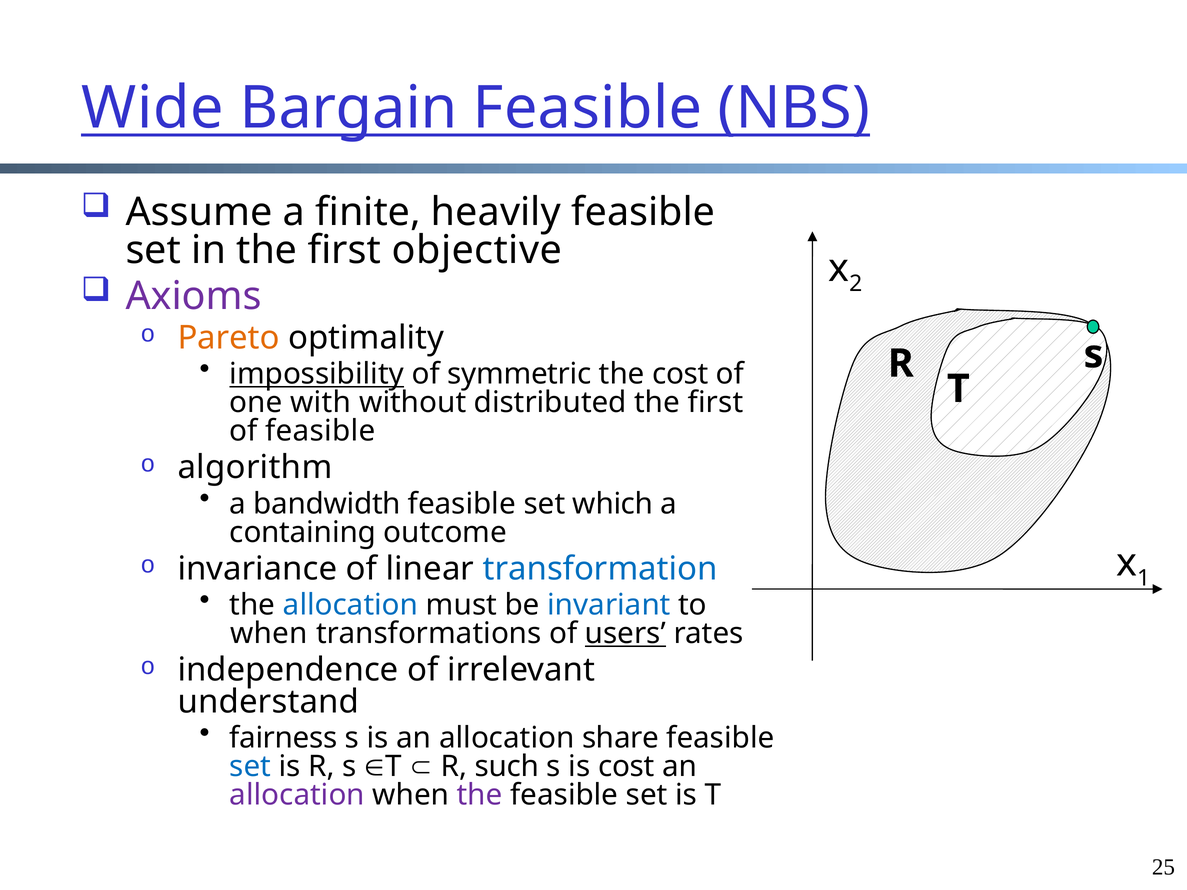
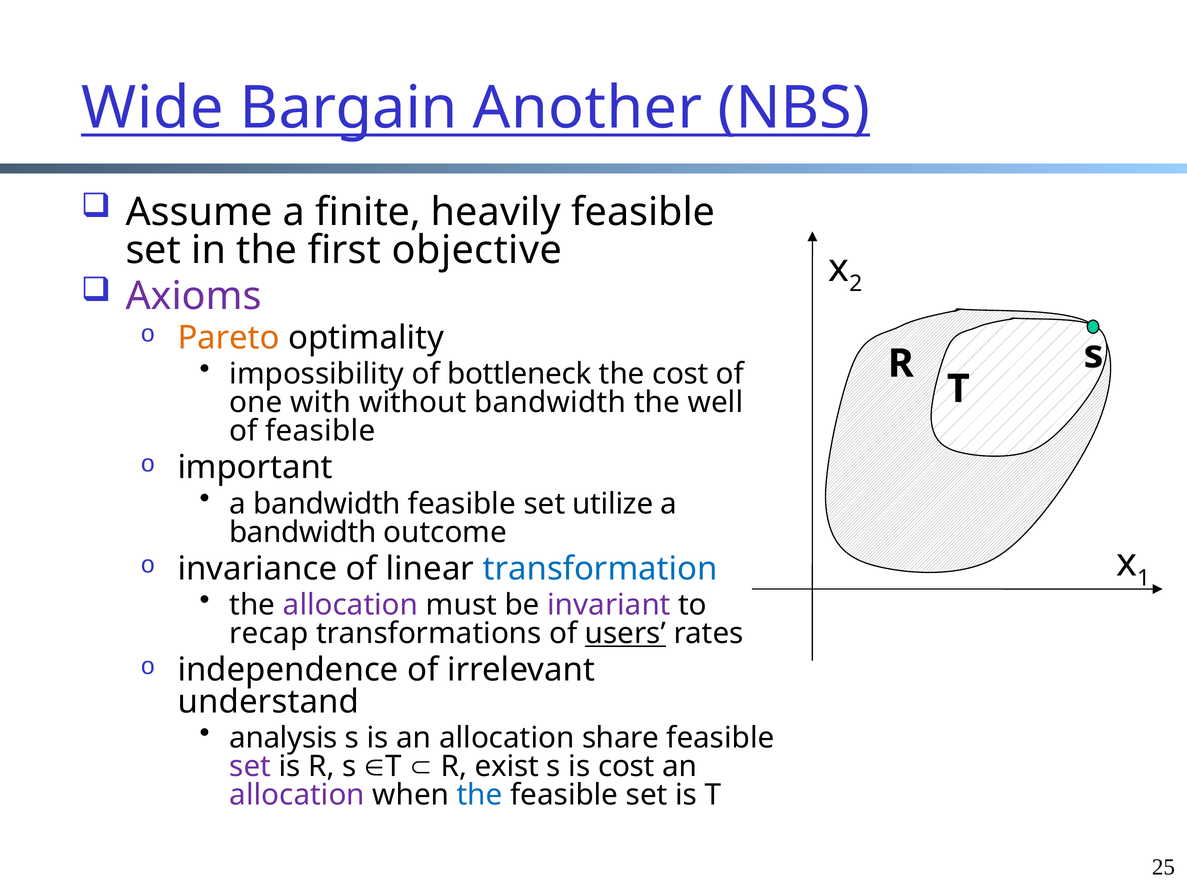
Bargain Feasible: Feasible -> Another
impossibility underline: present -> none
symmetric: symmetric -> bottleneck
without distributed: distributed -> bandwidth
first at (715, 403): first -> well
algorithm: algorithm -> important
which: which -> utilize
containing at (303, 532): containing -> bandwidth
allocation at (351, 605) colour: blue -> purple
invariant colour: blue -> purple
when at (269, 634): when -> recap
fairness: fairness -> analysis
set at (250, 767) colour: blue -> purple
such: such -> exist
the at (480, 795) colour: purple -> blue
